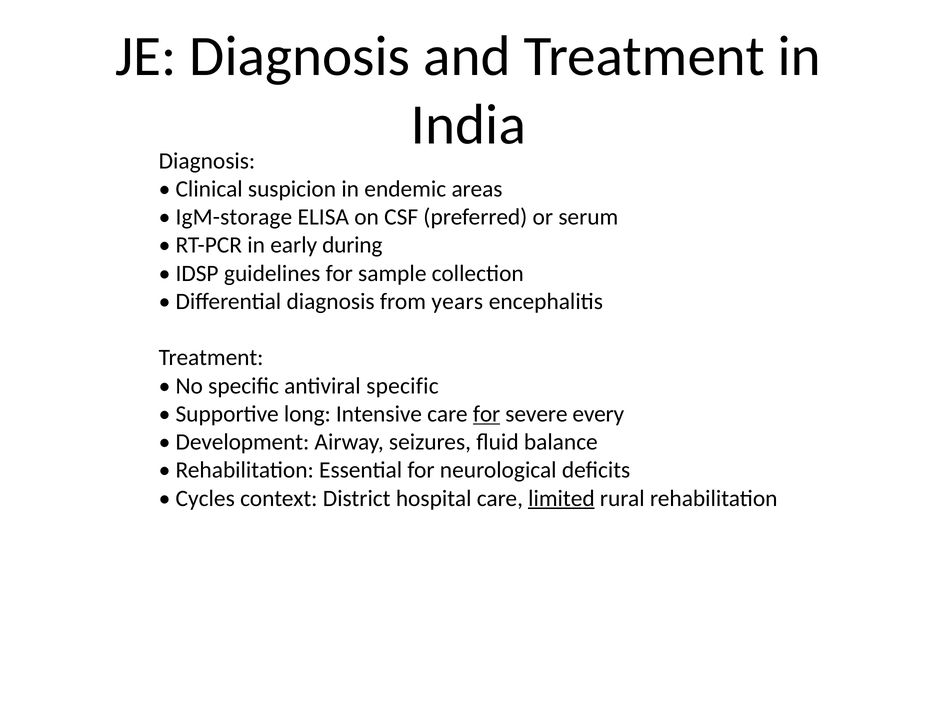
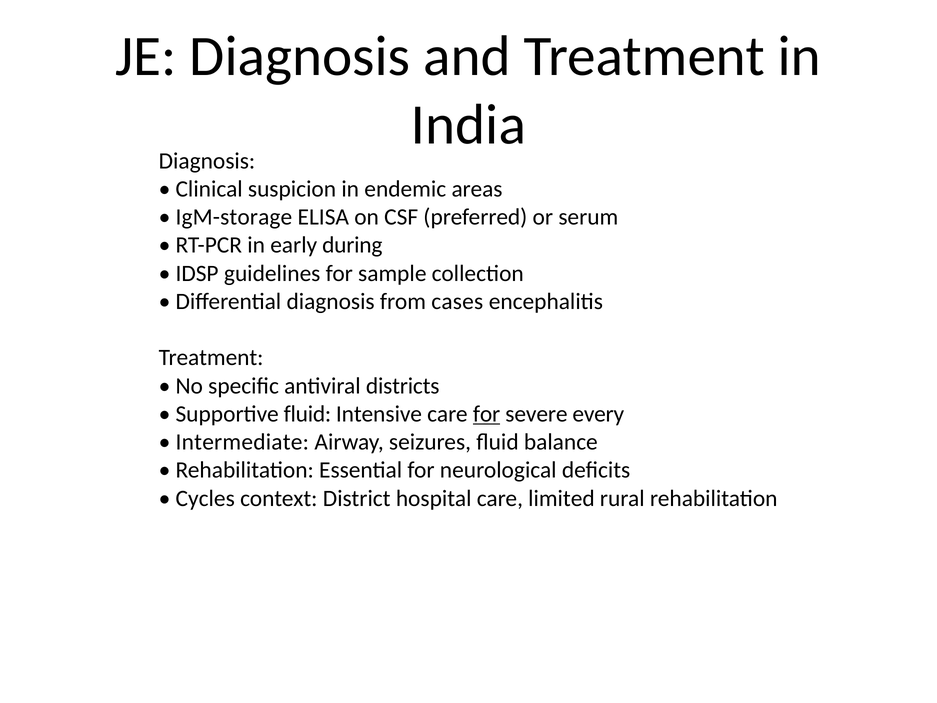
years: years -> cases
antiviral specific: specific -> districts
Supportive long: long -> fluid
Development: Development -> Intermediate
limited underline: present -> none
